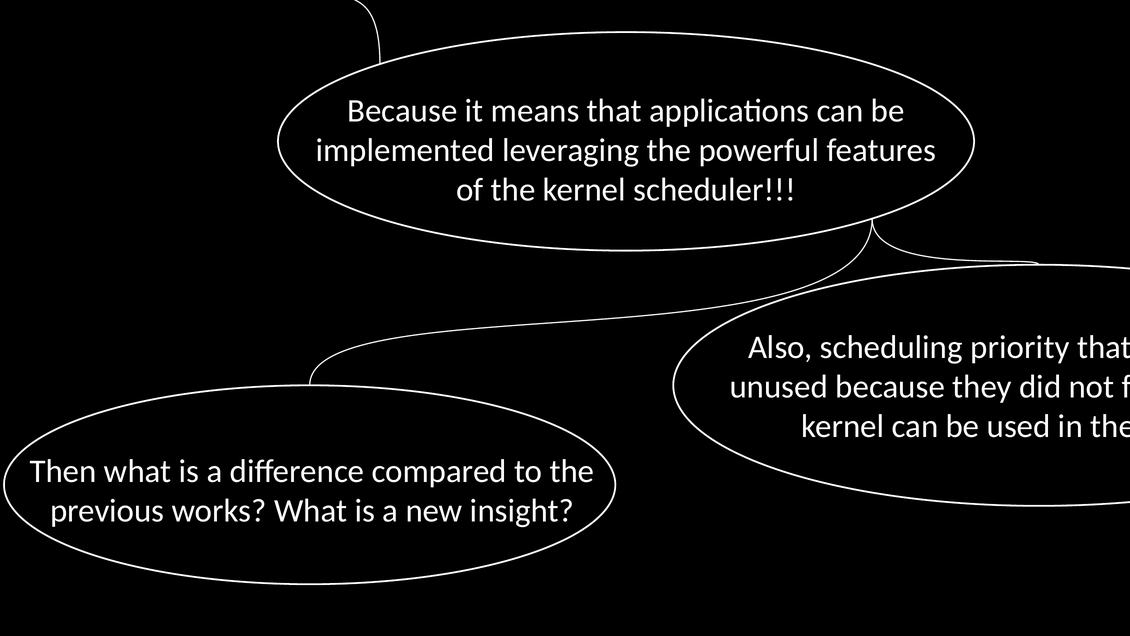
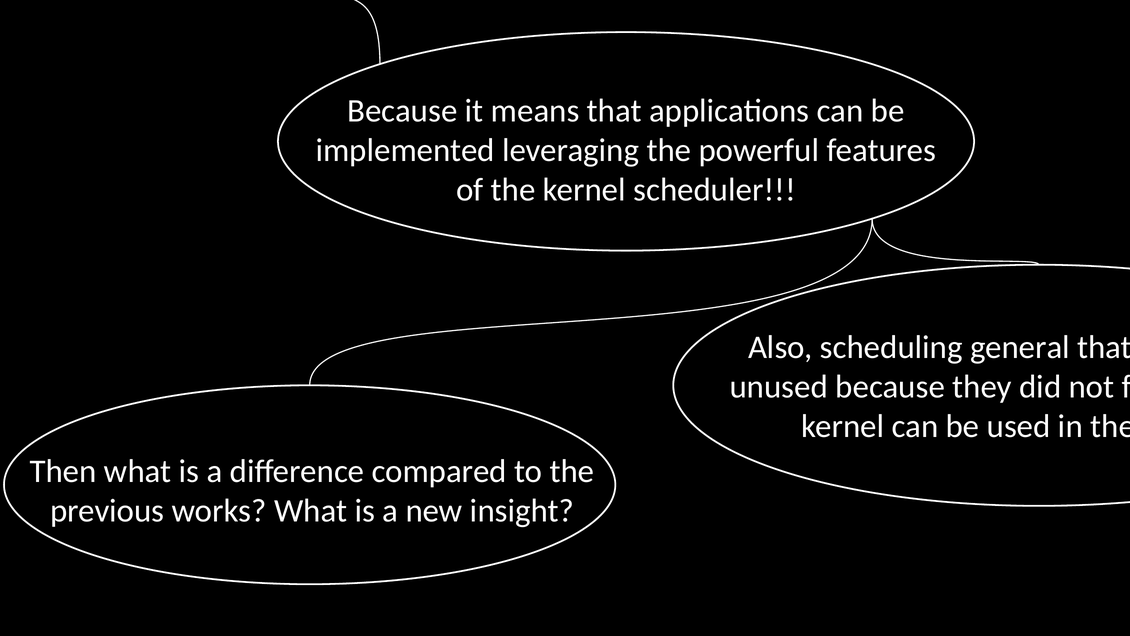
scheduling priority: priority -> general
